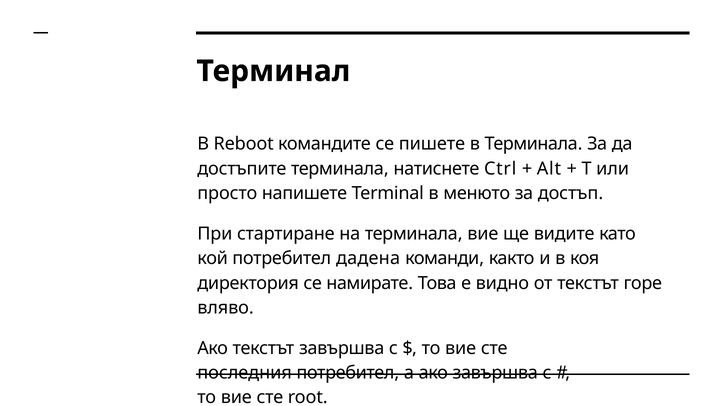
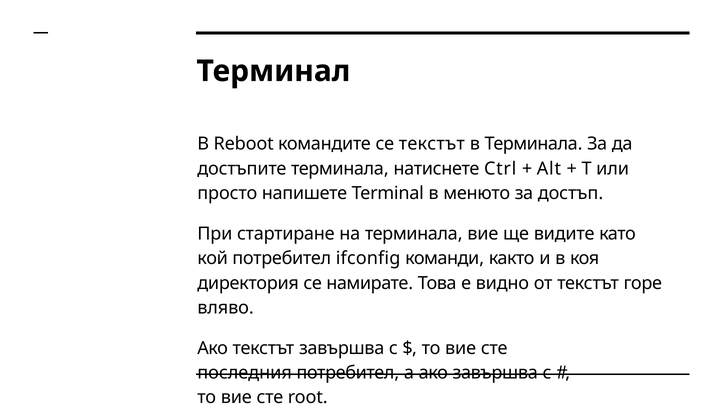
се пишете: пишете -> текстът
дадена: дадена -> ifconfig
